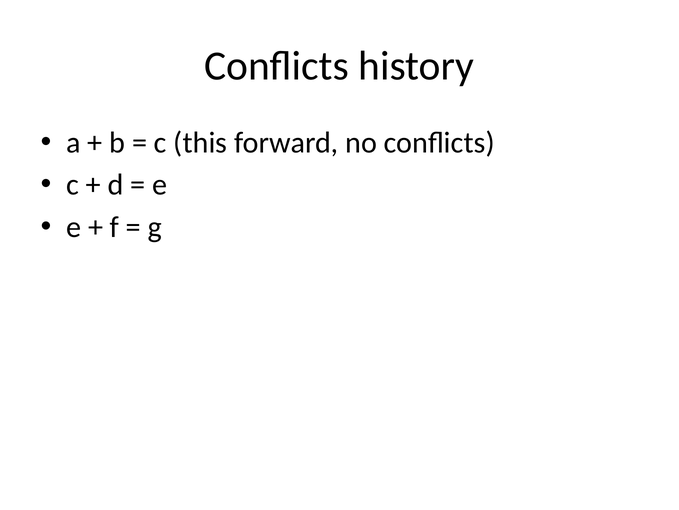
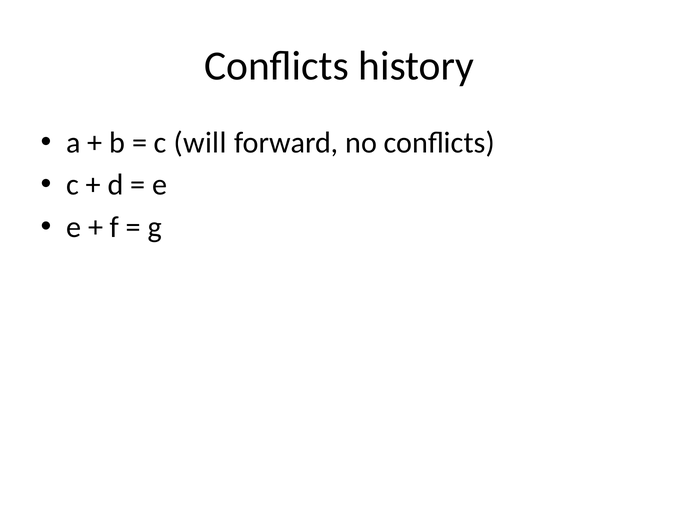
this: this -> will
